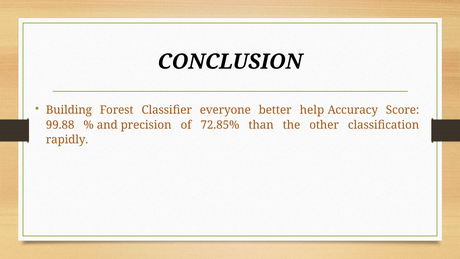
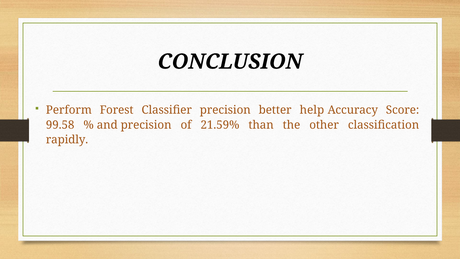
Building: Building -> Perform
Classifier everyone: everyone -> precision
99.88: 99.88 -> 99.58
72.85%: 72.85% -> 21.59%
